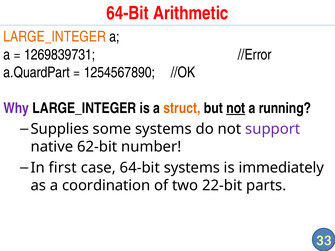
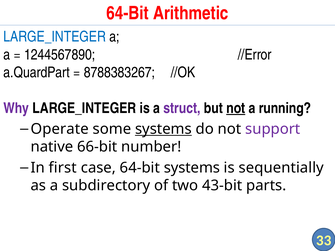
LARGE_INTEGER at (55, 37) colour: orange -> blue
1269839731: 1269839731 -> 1244567890
1254567890: 1254567890 -> 8788383267
struct colour: orange -> purple
Supplies: Supplies -> Operate
systems at (163, 129) underline: none -> present
62-bit: 62-bit -> 66-bit
immediately: immediately -> sequentially
coordination: coordination -> subdirectory
22-bit: 22-bit -> 43-bit
